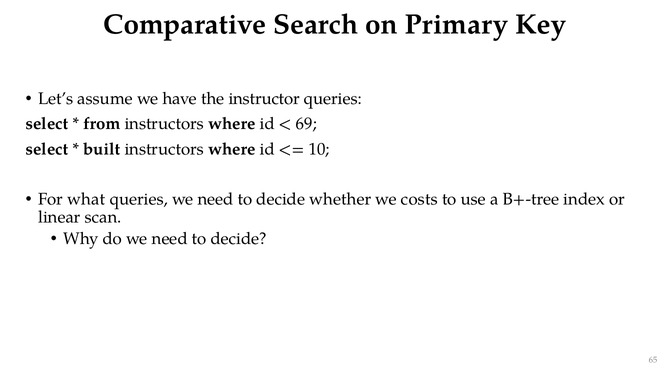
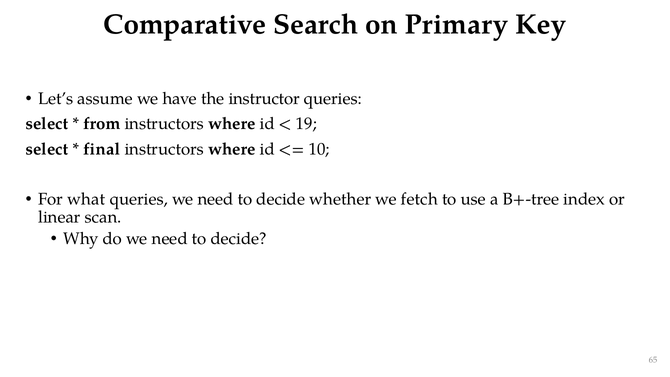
69: 69 -> 19
built: built -> final
costs: costs -> fetch
